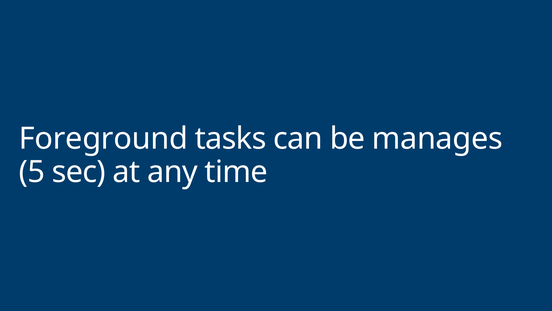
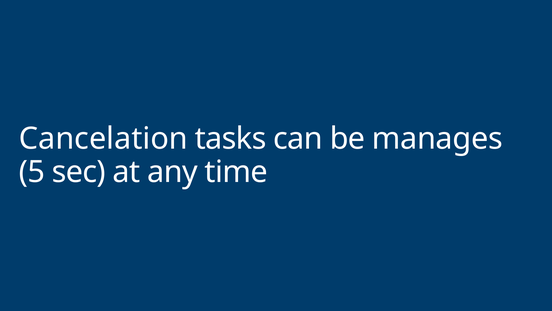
Foreground: Foreground -> Cancelation
